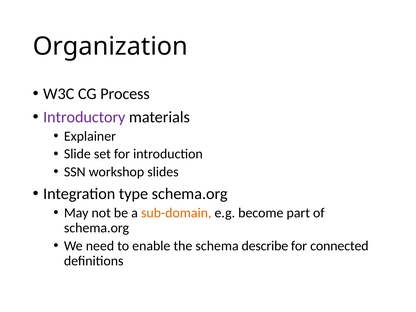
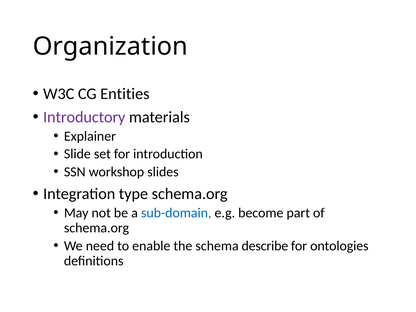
Process: Process -> Entities
sub-domain colour: orange -> blue
connected: connected -> ontologies
